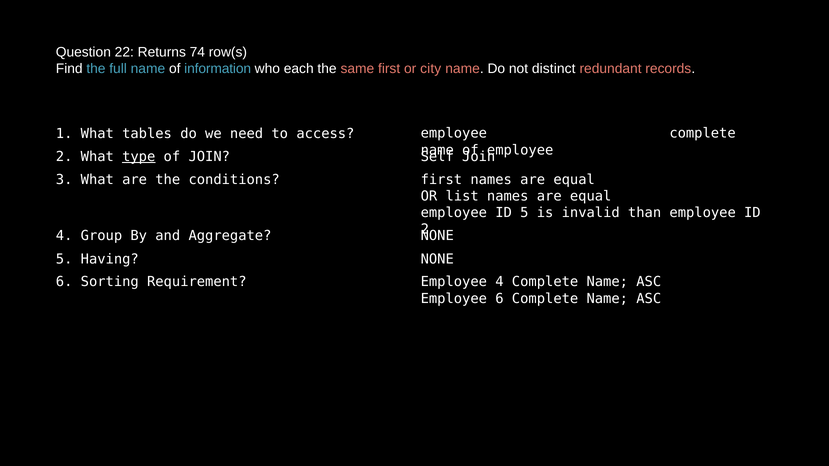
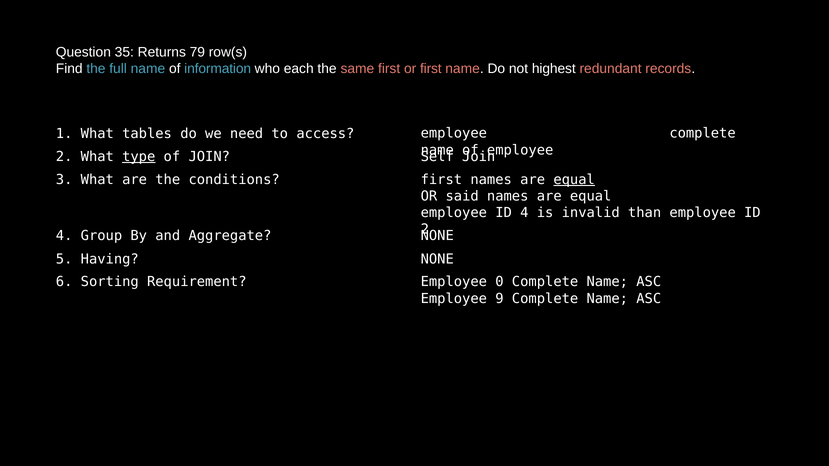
22: 22 -> 35
74: 74 -> 79
or city: city -> first
distinct: distinct -> highest
equal at (574, 180) underline: none -> present
list: list -> said
ID 5: 5 -> 4
Employee 4: 4 -> 0
Employee 6: 6 -> 9
